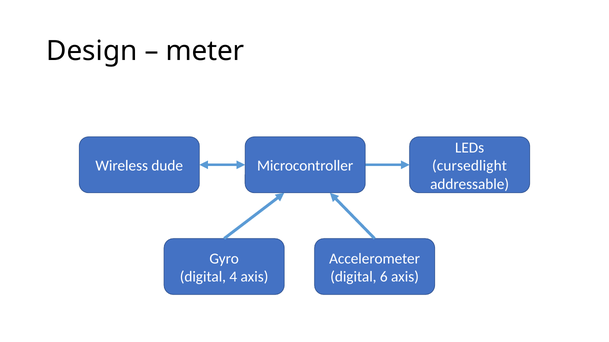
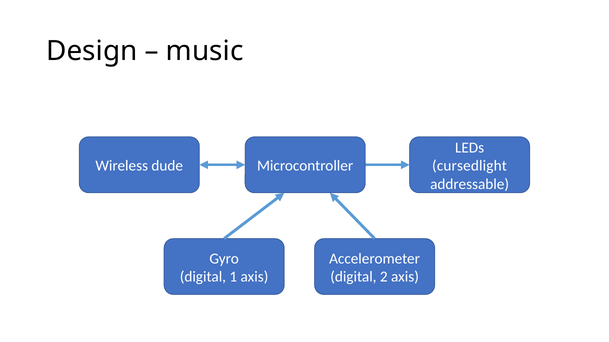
meter: meter -> music
4: 4 -> 1
6: 6 -> 2
